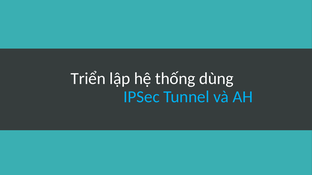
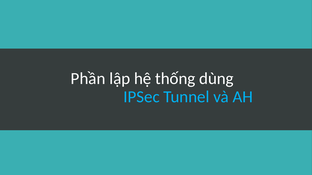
Triển: Triển -> Phần
